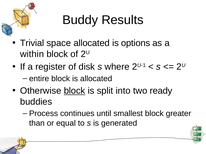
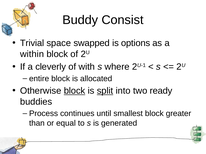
Results: Results -> Consist
space allocated: allocated -> swapped
register: register -> cleverly
disk: disk -> with
split underline: none -> present
